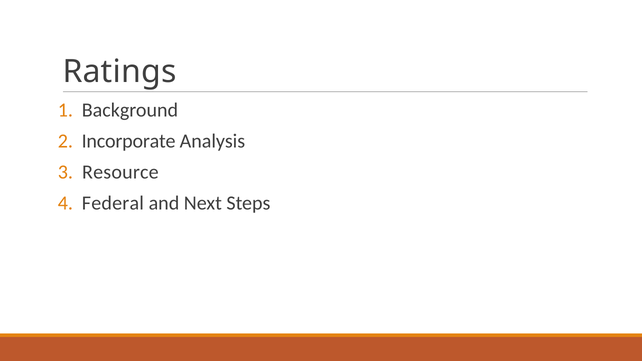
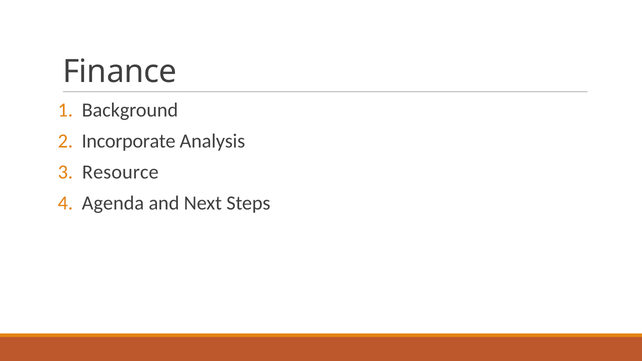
Ratings: Ratings -> Finance
Federal: Federal -> Agenda
